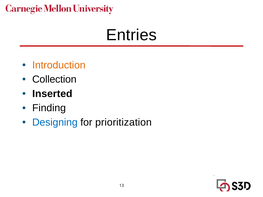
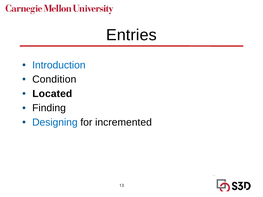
Introduction colour: orange -> blue
Collection: Collection -> Condition
Inserted: Inserted -> Located
prioritization: prioritization -> incremented
